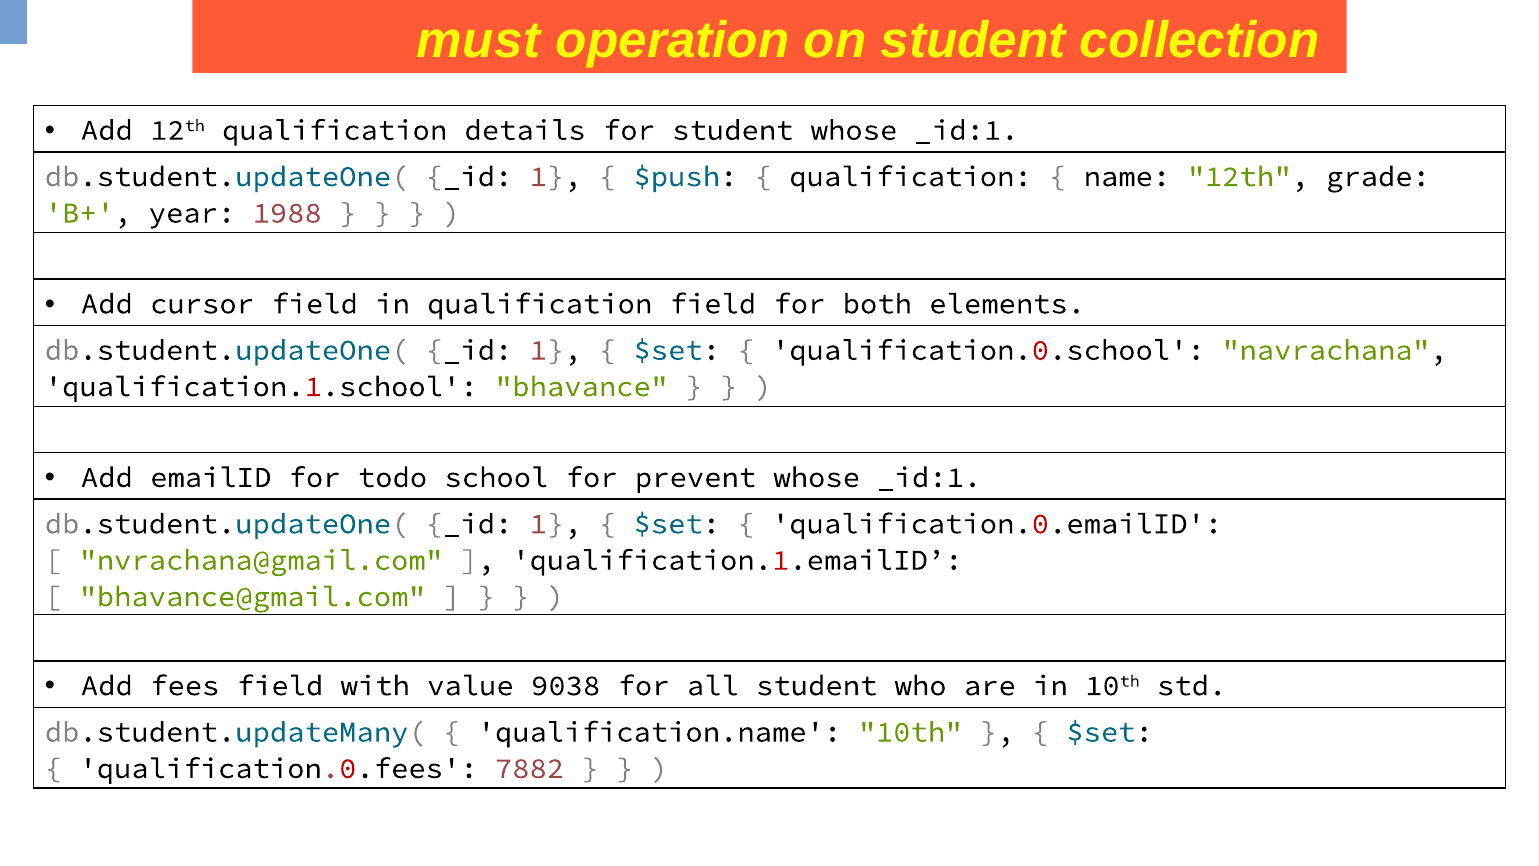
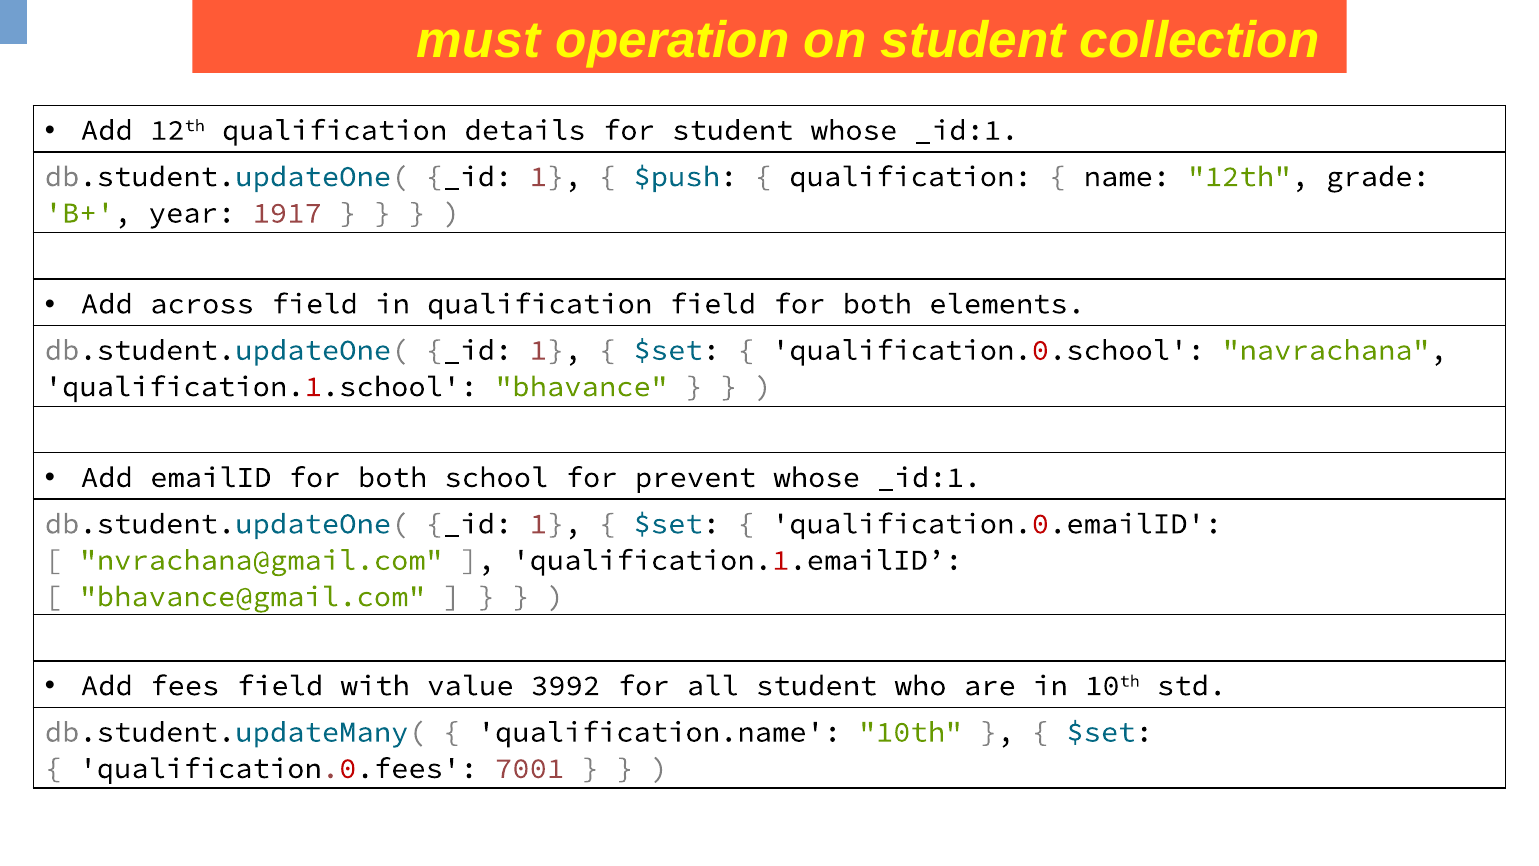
1988: 1988 -> 1917
cursor: cursor -> across
emailID for todo: todo -> both
9038: 9038 -> 3992
7882: 7882 -> 7001
